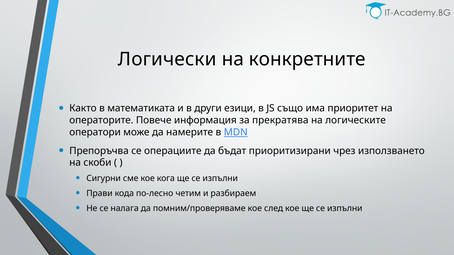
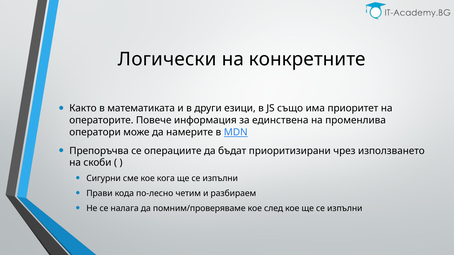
прекратява: прекратява -> единствена
логическите: логическите -> променлива
